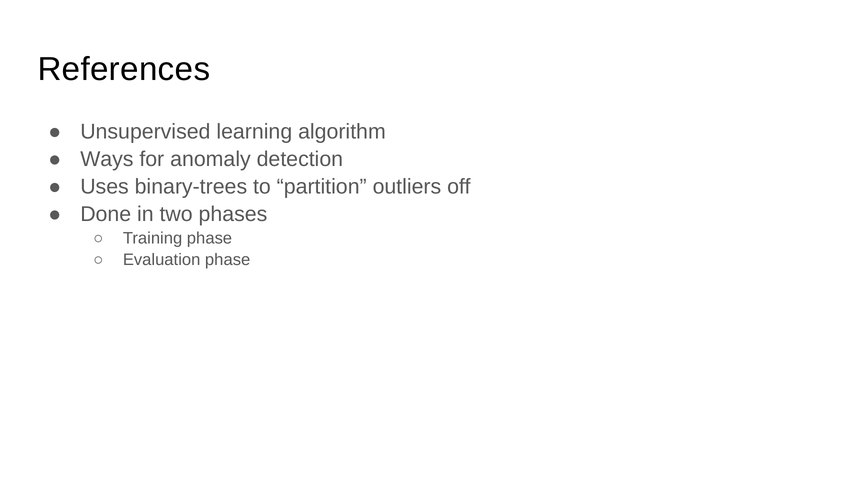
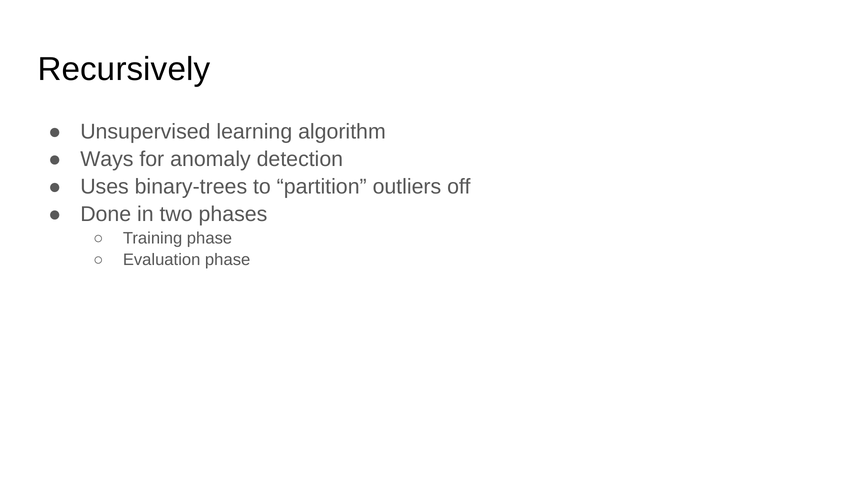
References: References -> Recursively
